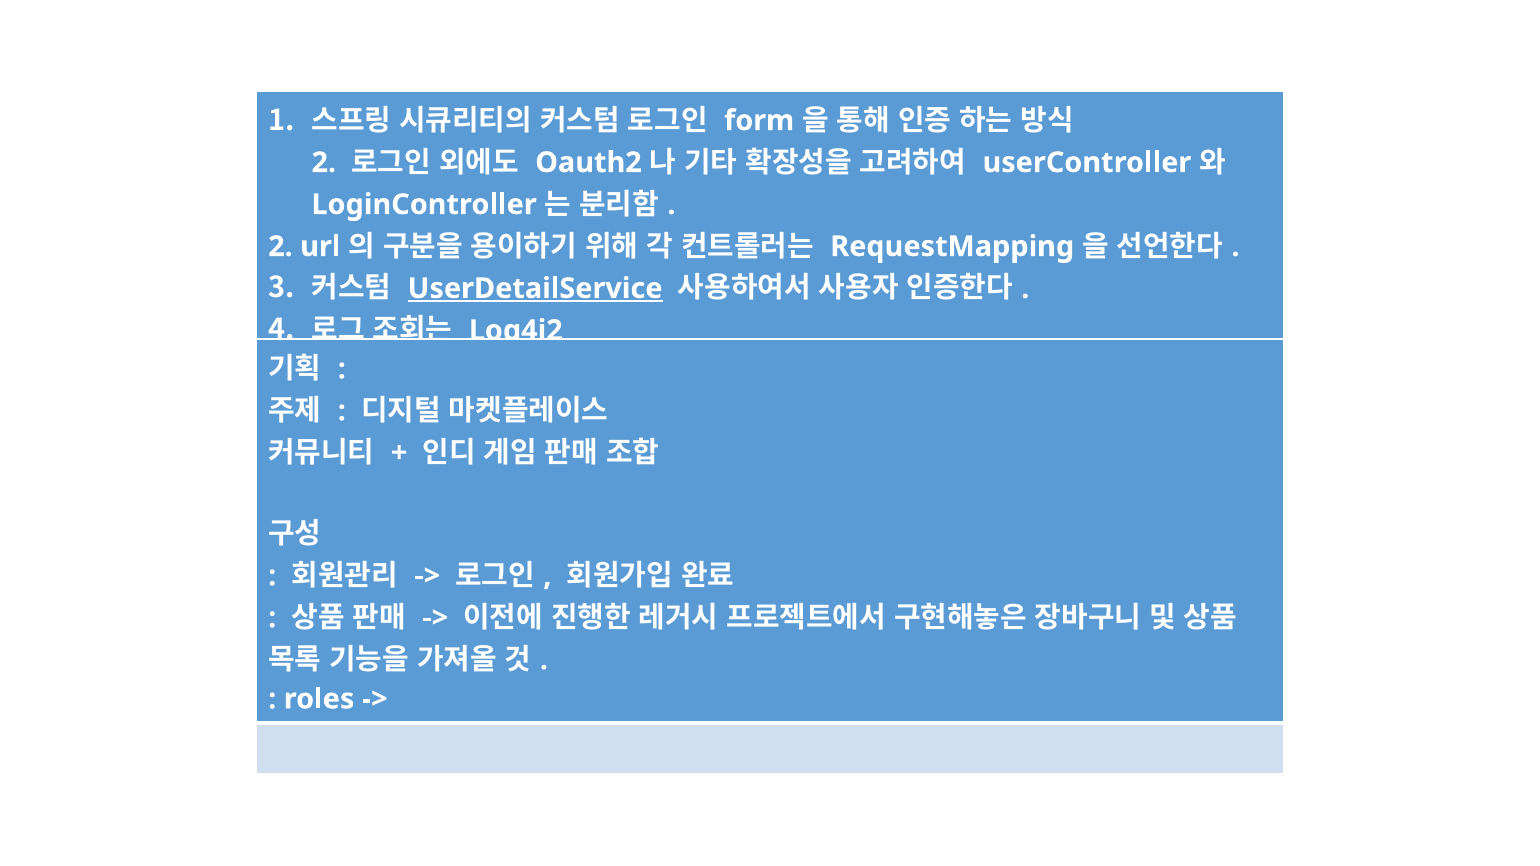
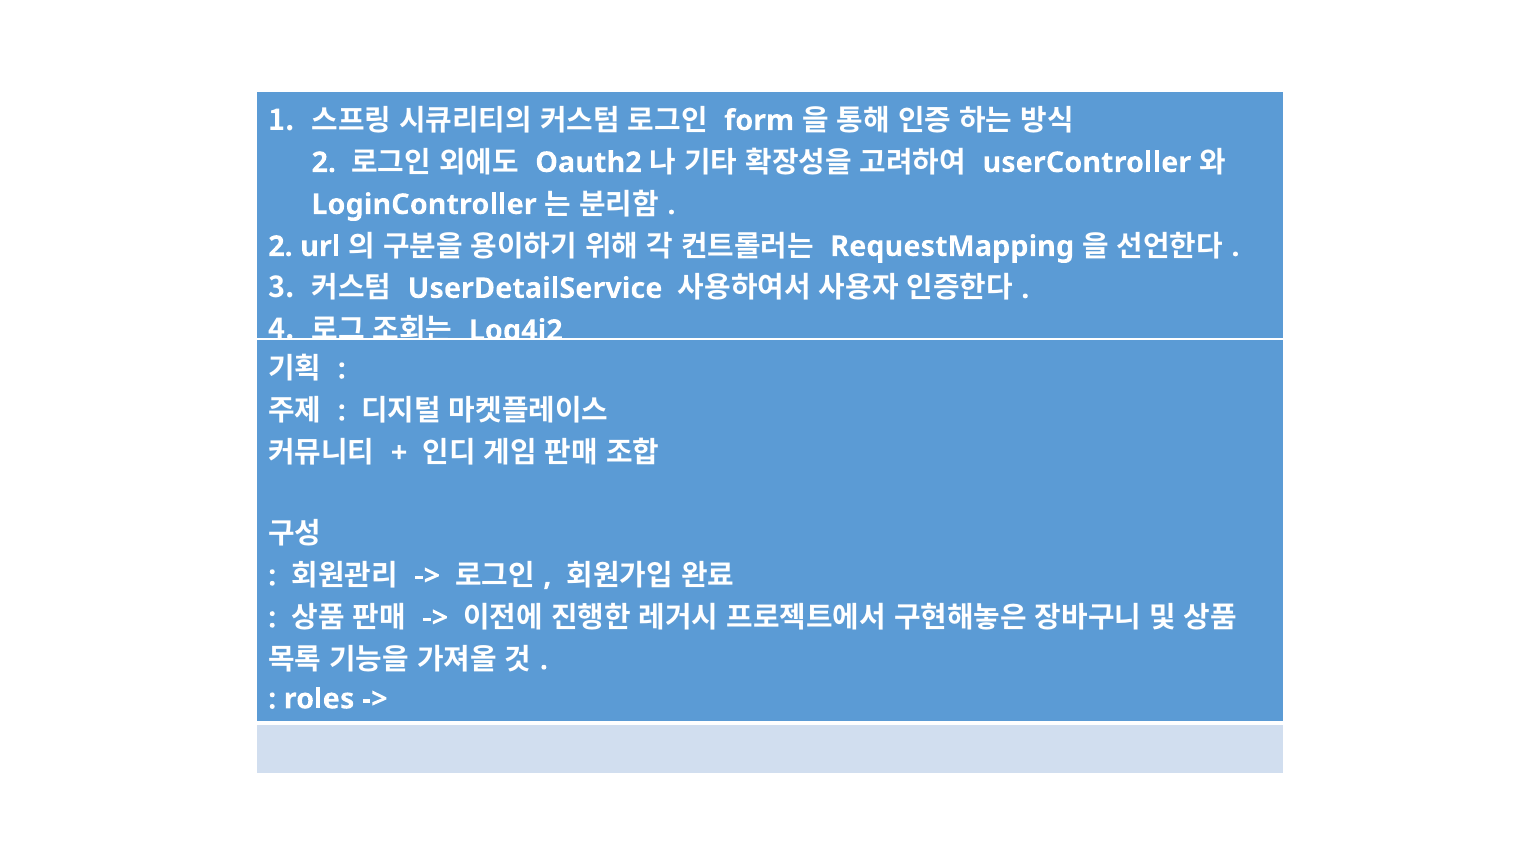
UserDetailService underline: present -> none
